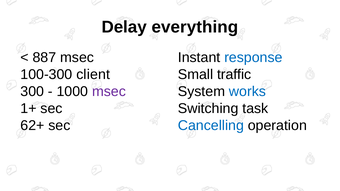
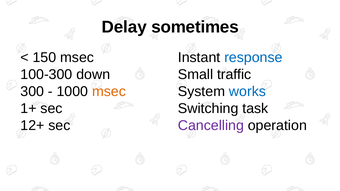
everything: everything -> sometimes
887: 887 -> 150
client: client -> down
msec at (109, 92) colour: purple -> orange
62+: 62+ -> 12+
Cancelling colour: blue -> purple
